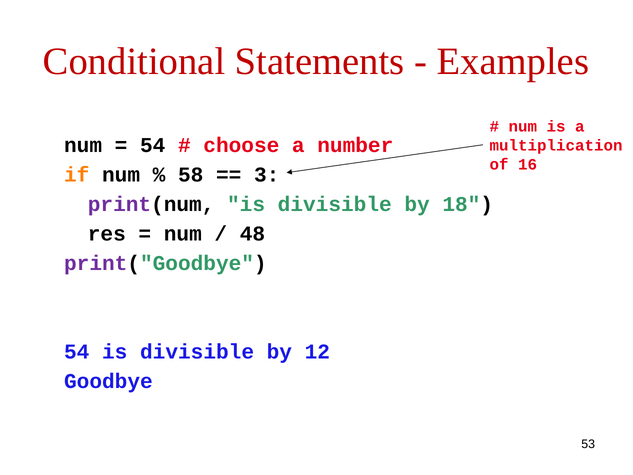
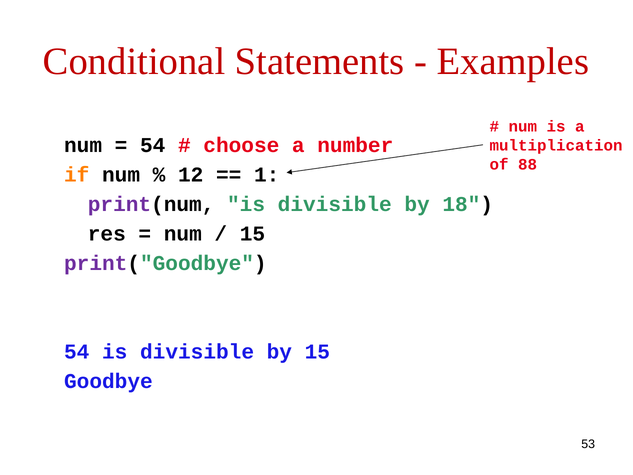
16: 16 -> 88
58: 58 -> 12
3: 3 -> 1
48 at (252, 234): 48 -> 15
by 12: 12 -> 15
